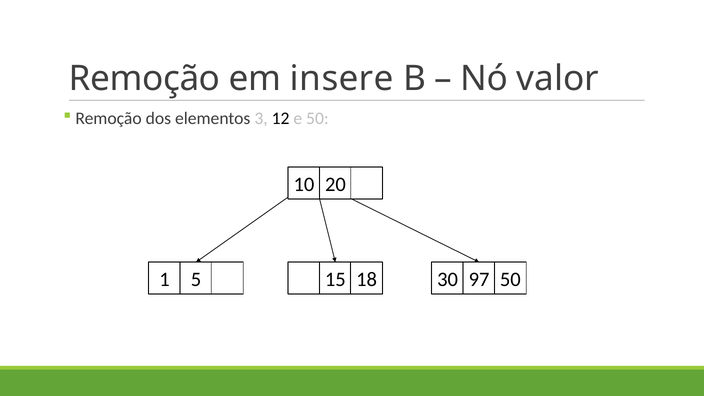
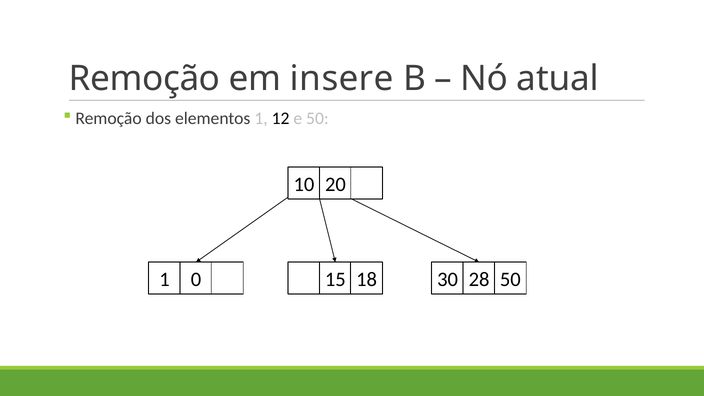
valor: valor -> atual
elementos 3: 3 -> 1
5: 5 -> 0
97: 97 -> 28
